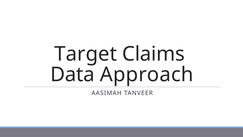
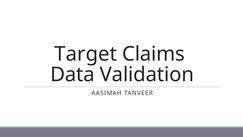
Approach: Approach -> Validation
